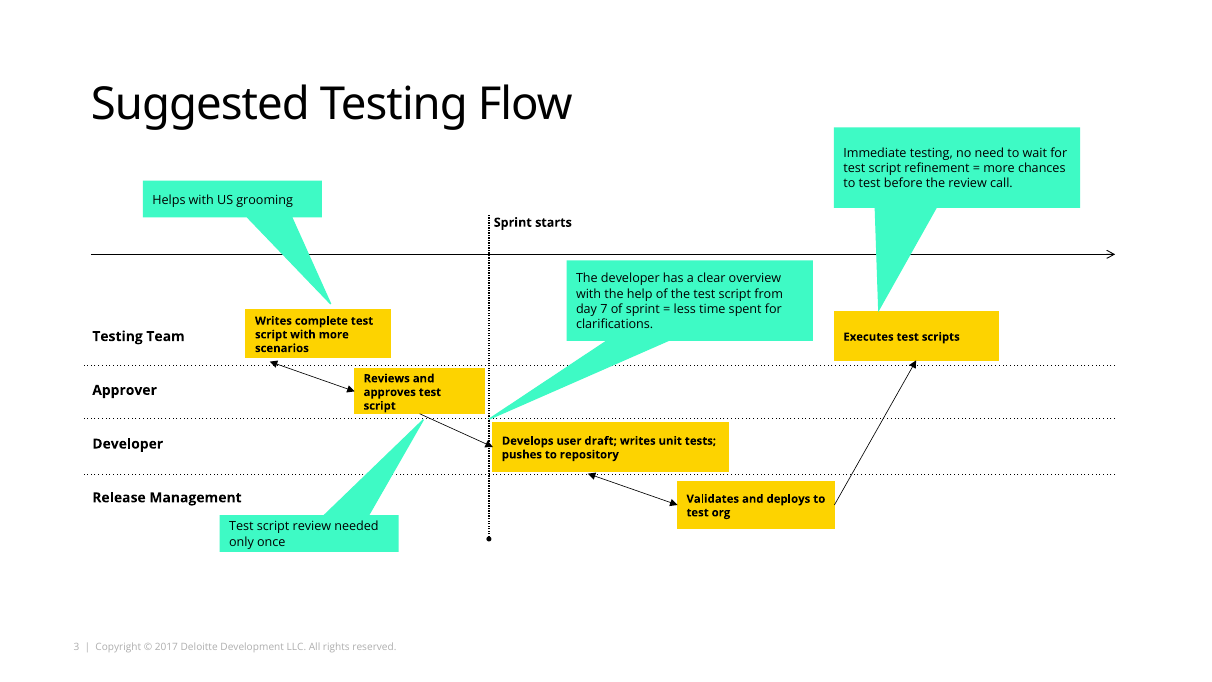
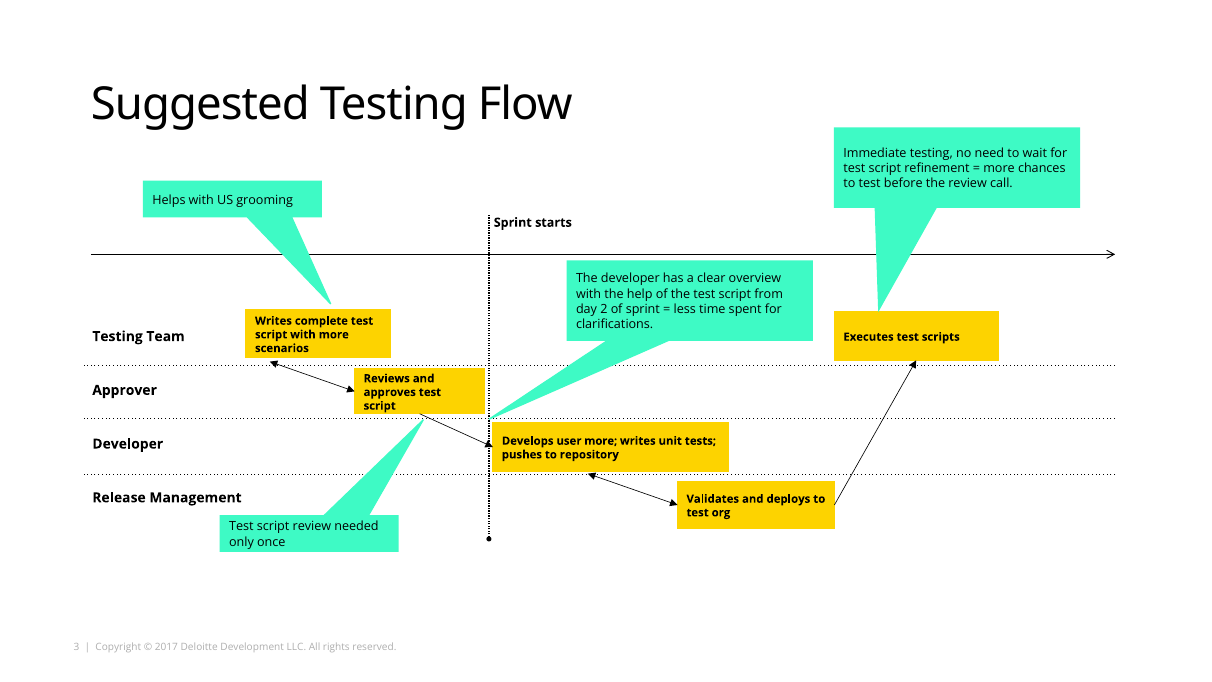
7: 7 -> 2
user draft: draft -> more
